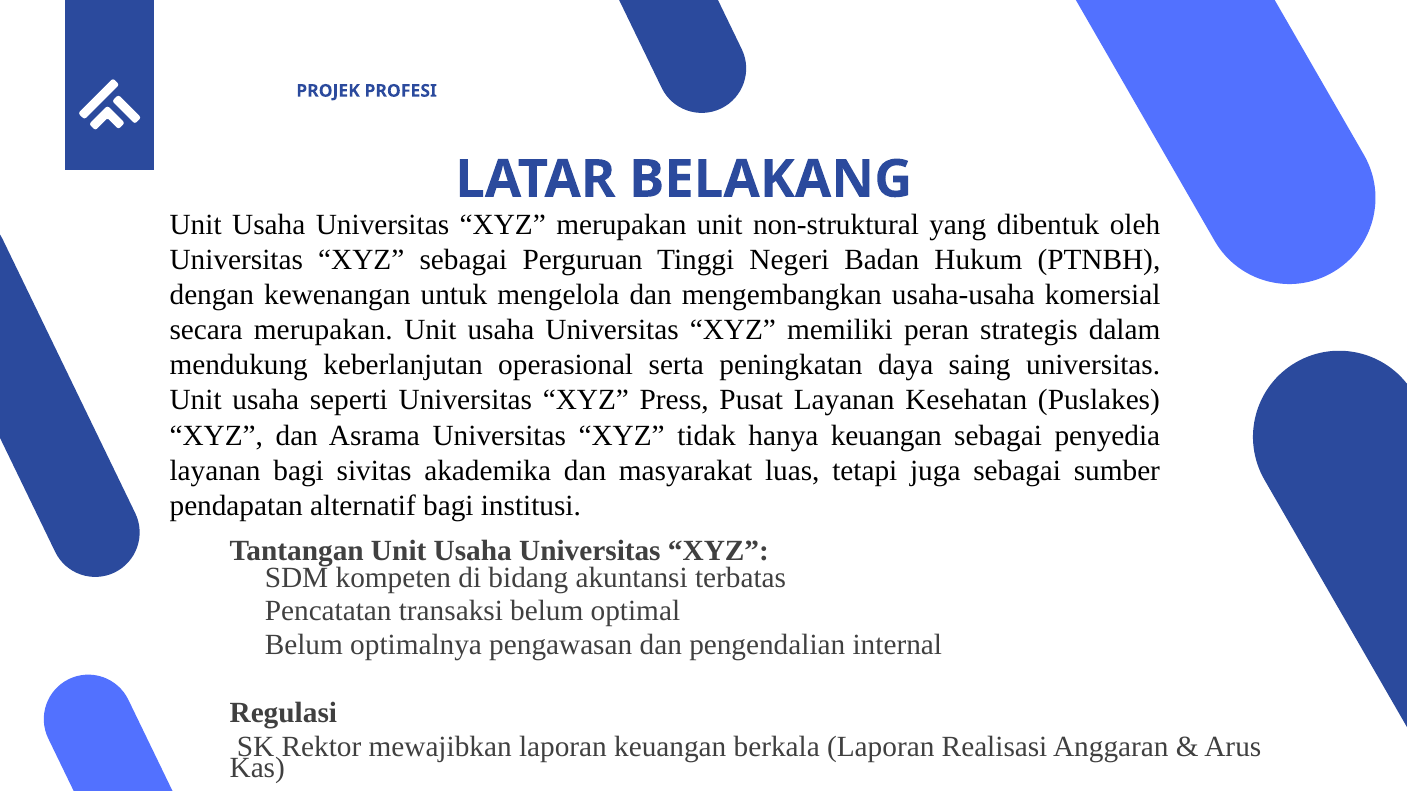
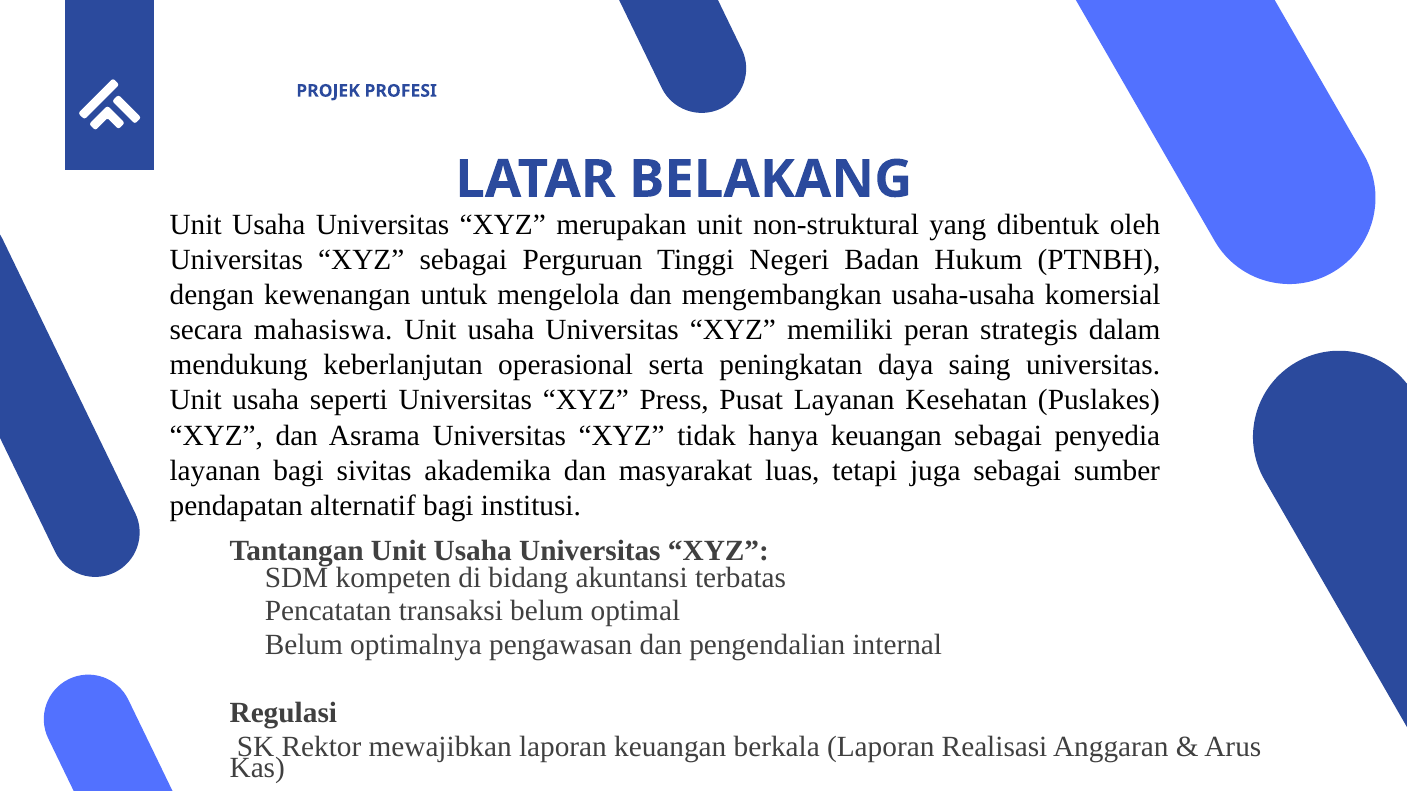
secara merupakan: merupakan -> mahasiswa
